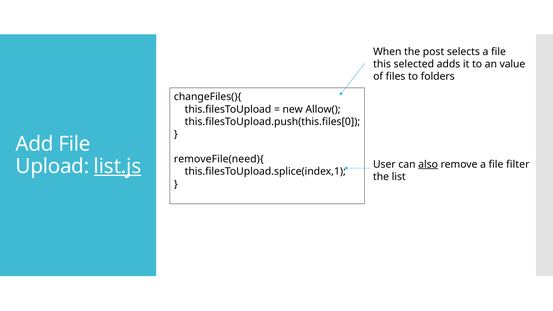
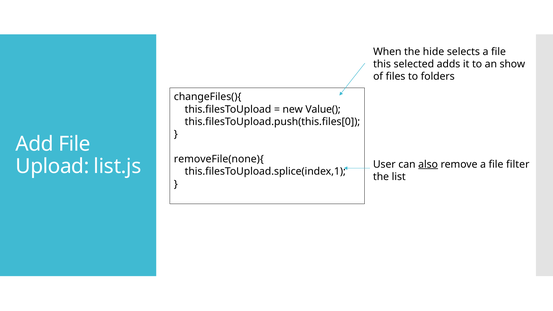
post: post -> hide
value: value -> show
Allow(: Allow( -> Value(
removeFile(need){: removeFile(need){ -> removeFile(none){
list.js underline: present -> none
